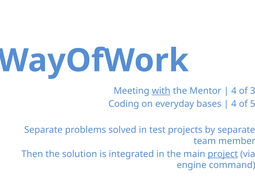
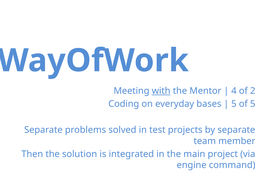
3: 3 -> 2
4 at (234, 104): 4 -> 5
project underline: present -> none
